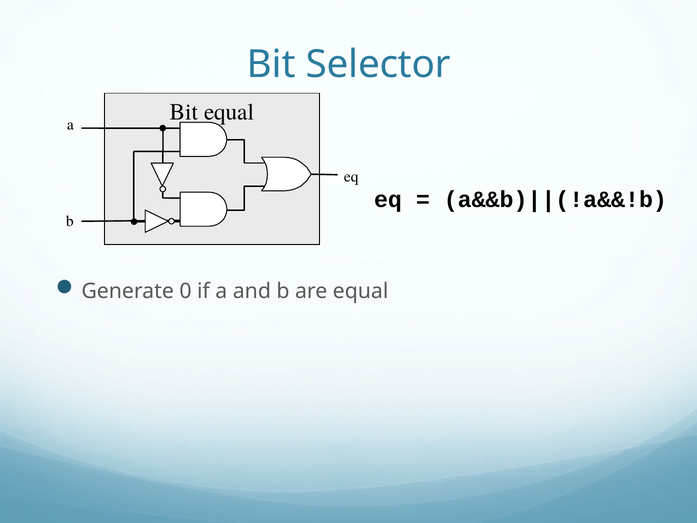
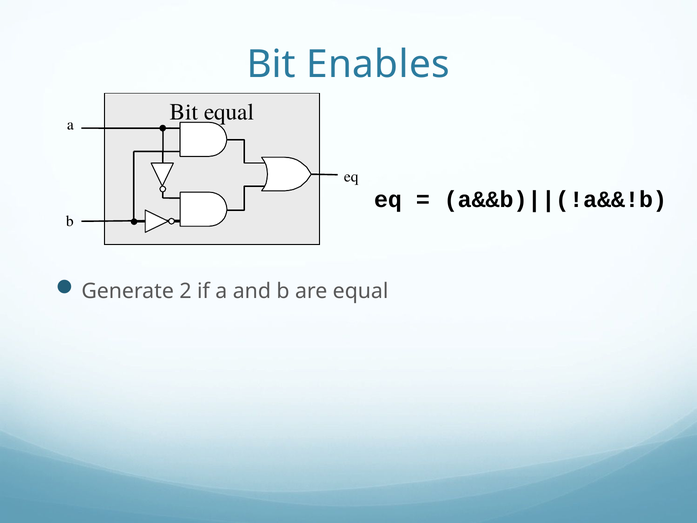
Selector: Selector -> Enables
0: 0 -> 2
